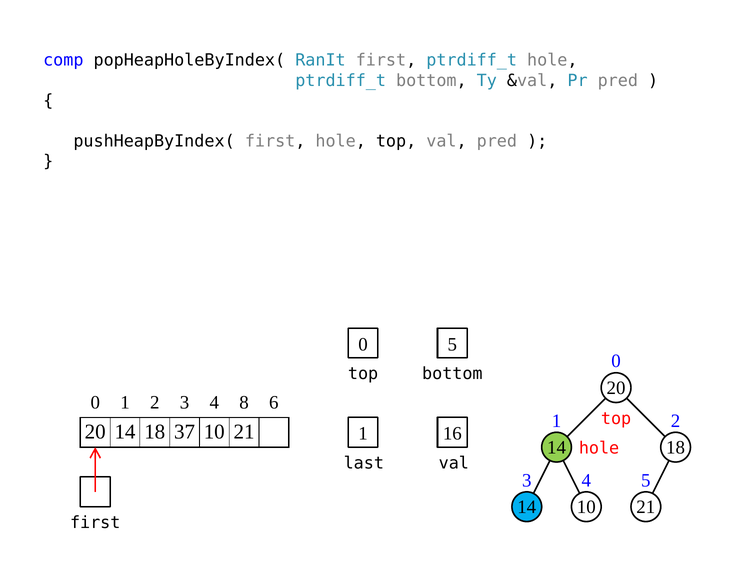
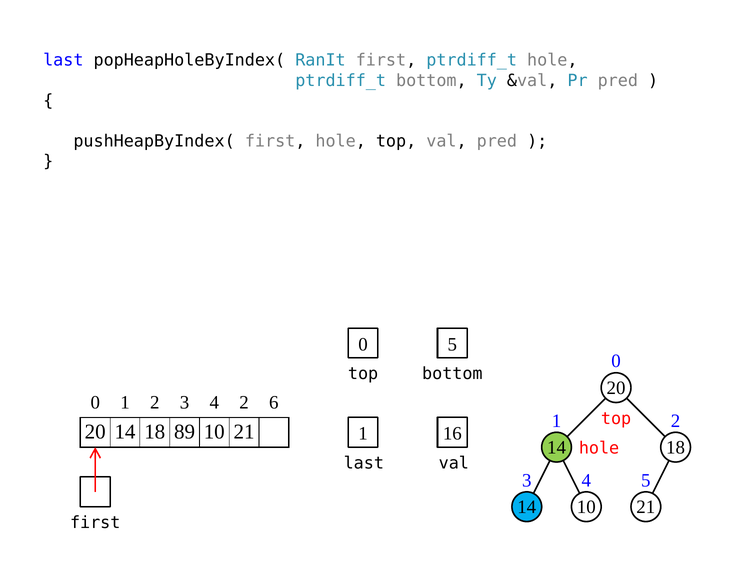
comp at (63, 60): comp -> last
4 8: 8 -> 2
37: 37 -> 89
